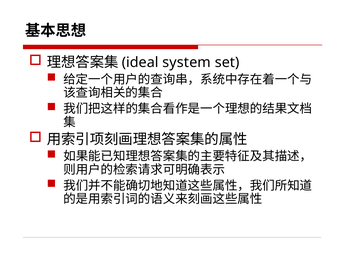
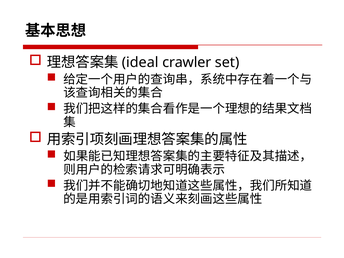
system: system -> crawler
